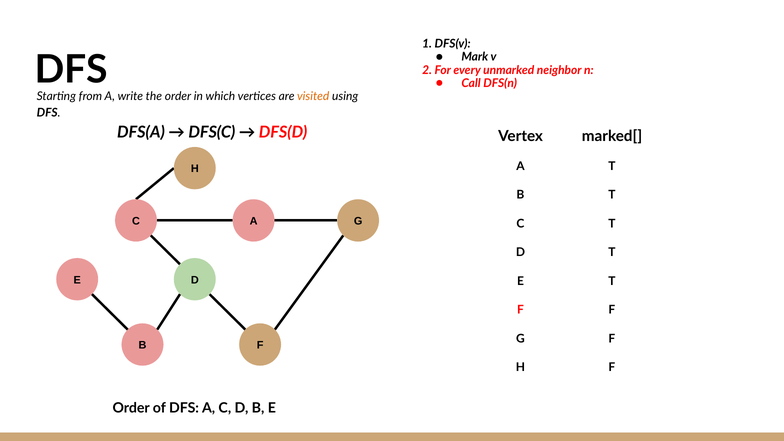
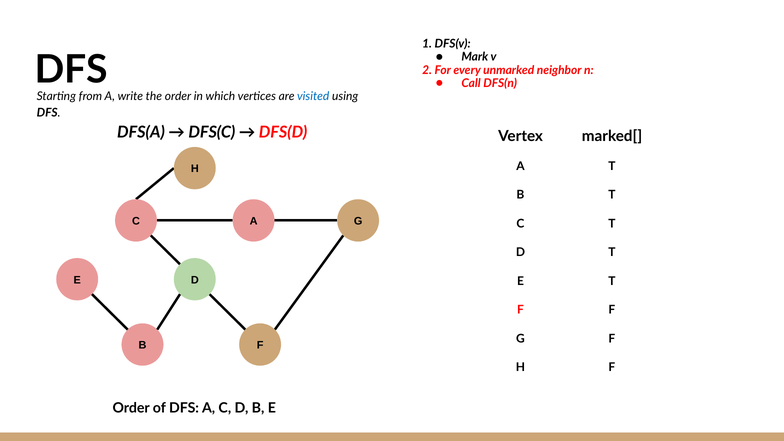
visited colour: orange -> blue
